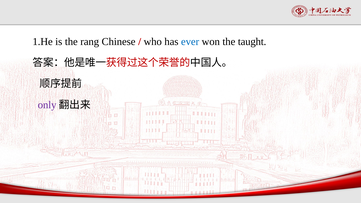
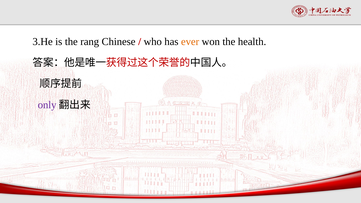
1.He: 1.He -> 3.He
ever colour: blue -> orange
taught: taught -> health
